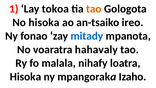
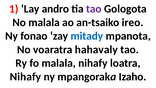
tokoa: tokoa -> andro
tao at (94, 9) colour: orange -> purple
No hisoka: hisoka -> malala
Hisoka at (25, 76): Hisoka -> Nihafy
